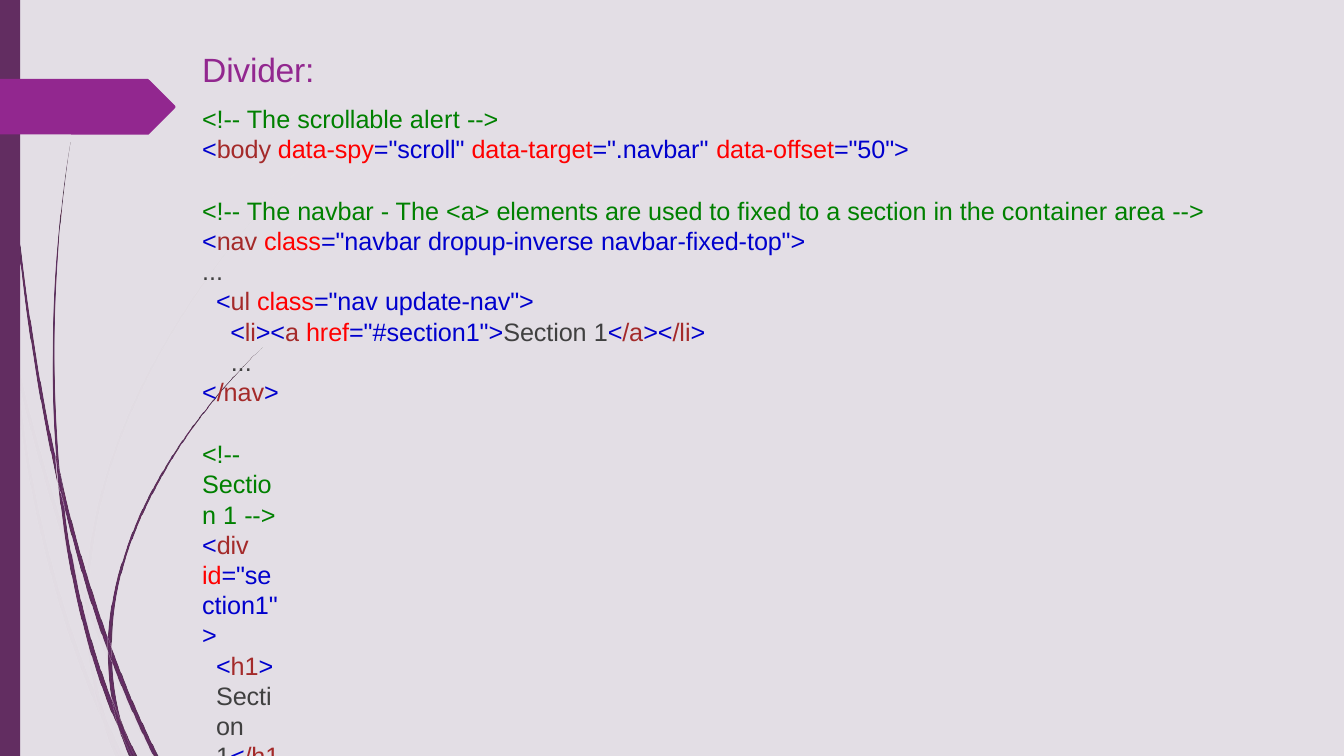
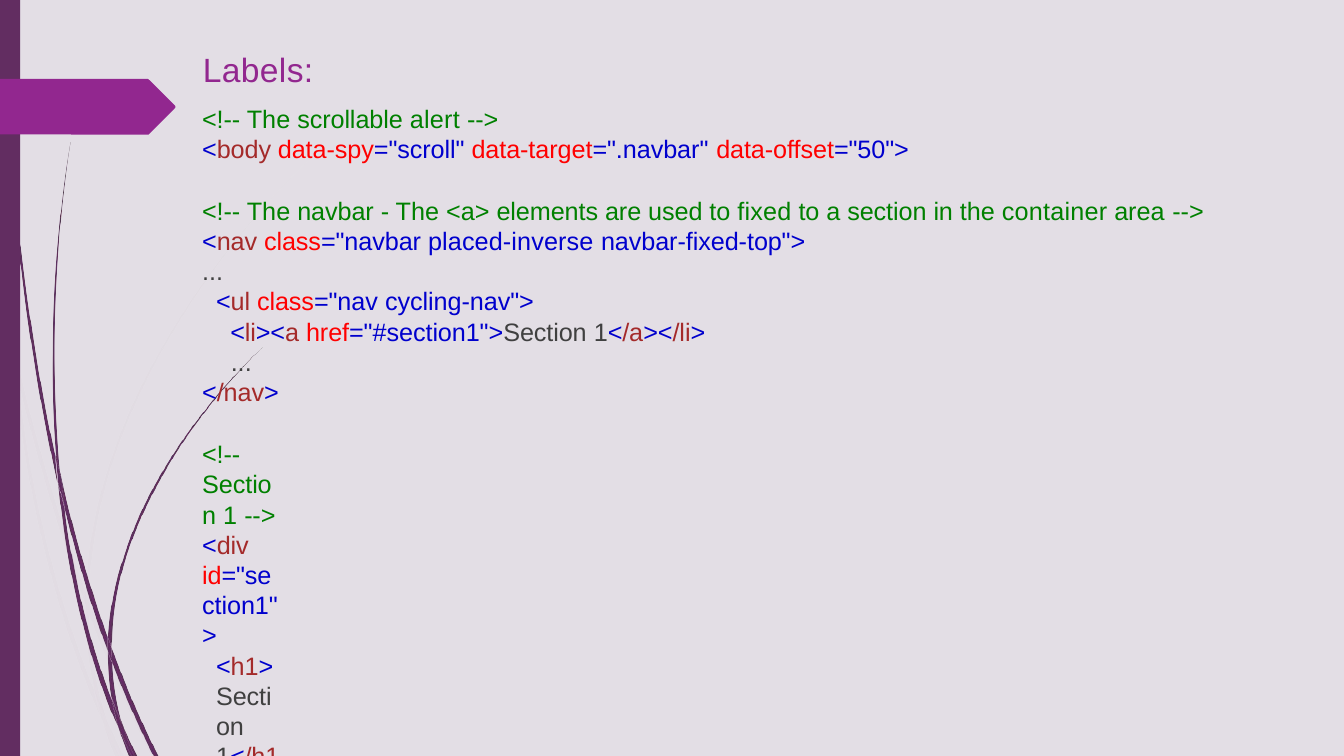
Divider: Divider -> Labels
dropup-inverse: dropup-inverse -> placed-inverse
update-nav">: update-nav"> -> cycling-nav">
